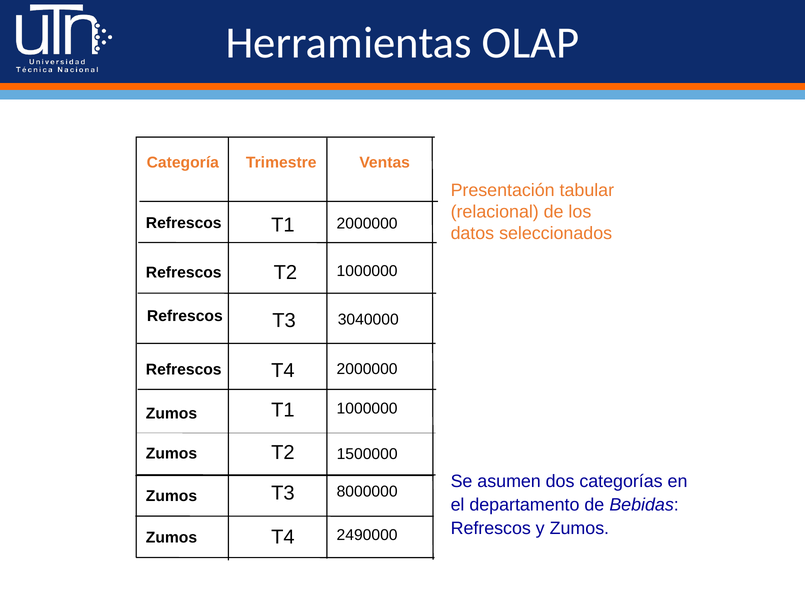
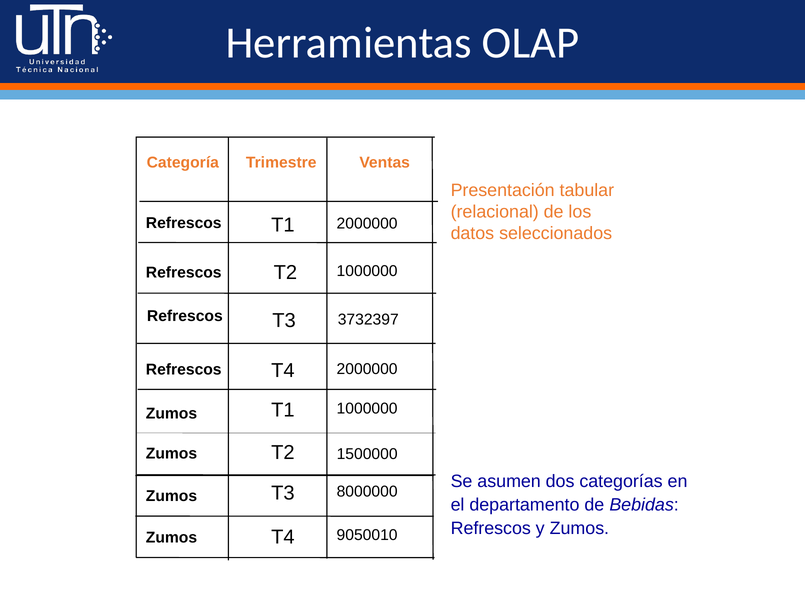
3040000: 3040000 -> 3732397
2490000: 2490000 -> 9050010
